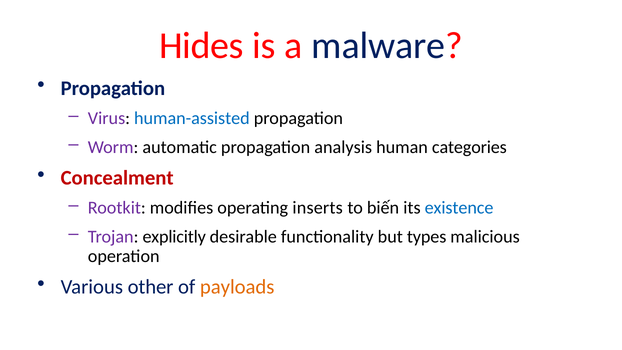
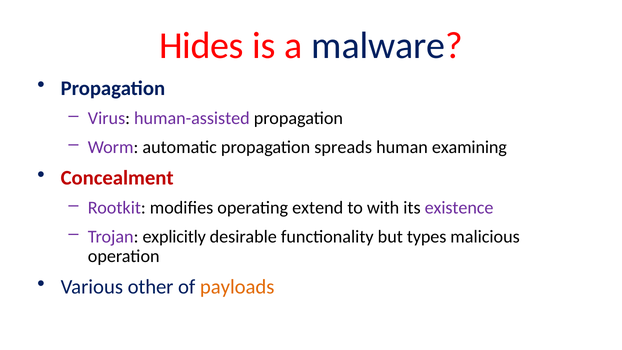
human-assisted colour: blue -> purple
analysis: analysis -> spreads
categories: categories -> examining
inserts: inserts -> extend
biến: biến -> with
existence colour: blue -> purple
